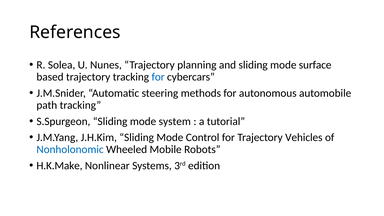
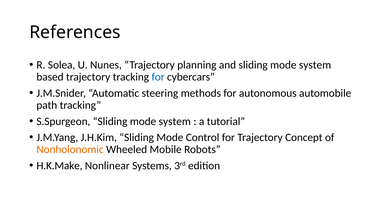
and sliding mode surface: surface -> system
Vehicles: Vehicles -> Concept
Nonholonomic colour: blue -> orange
